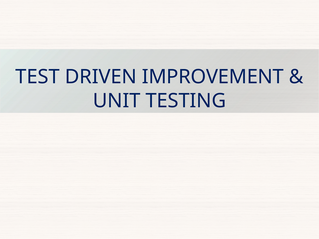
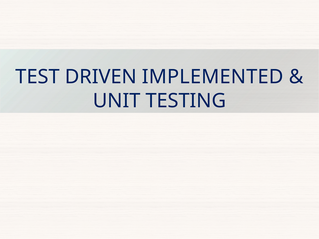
IMPROVEMENT: IMPROVEMENT -> IMPLEMENTED
